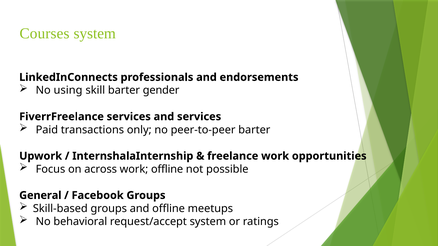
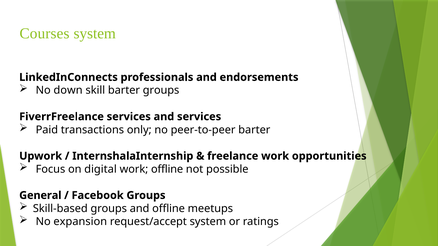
using: using -> down
barter gender: gender -> groups
across: across -> digital
behavioral: behavioral -> expansion
